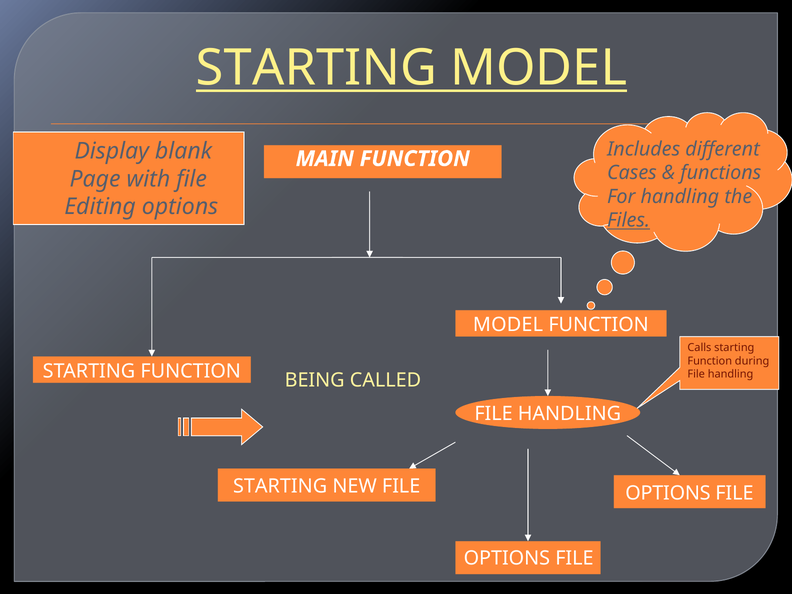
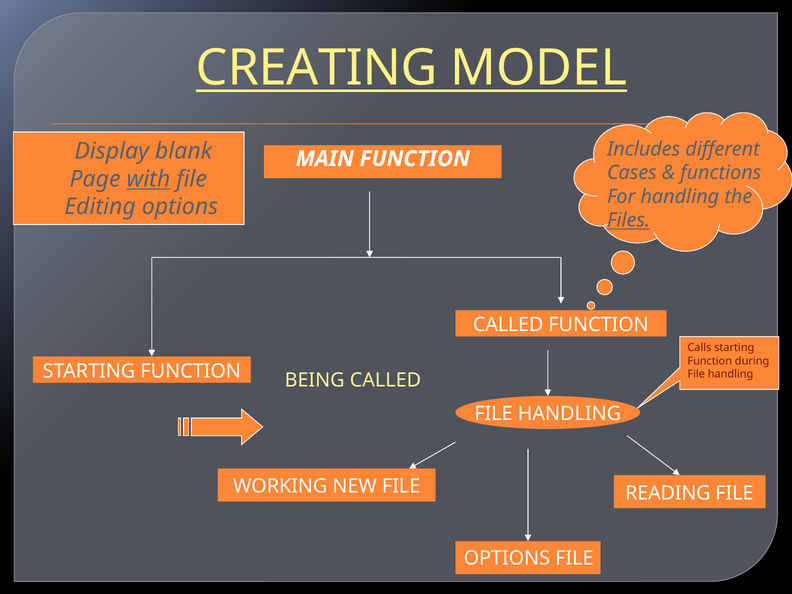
STARTING at (316, 68): STARTING -> CREATING
with underline: none -> present
MODEL at (508, 325): MODEL -> CALLED
STARTING at (280, 486): STARTING -> WORKING
OPTIONS at (668, 493): OPTIONS -> READING
